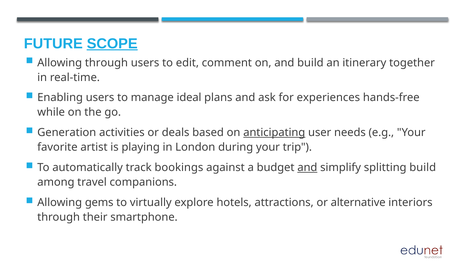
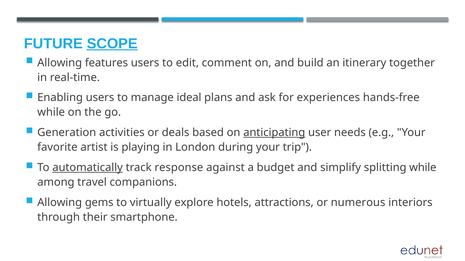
Allowing through: through -> features
automatically underline: none -> present
bookings: bookings -> response
and at (307, 168) underline: present -> none
splitting build: build -> while
alternative: alternative -> numerous
